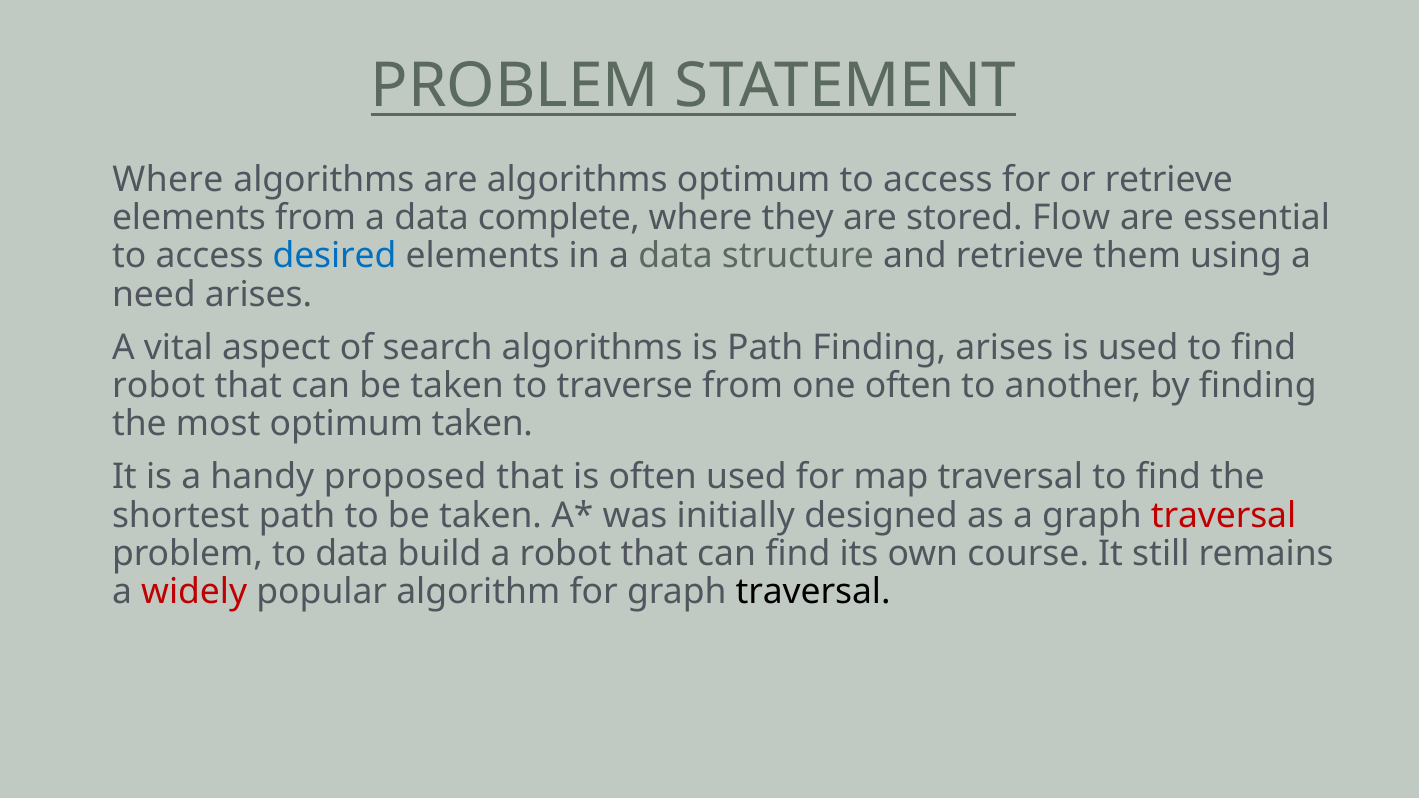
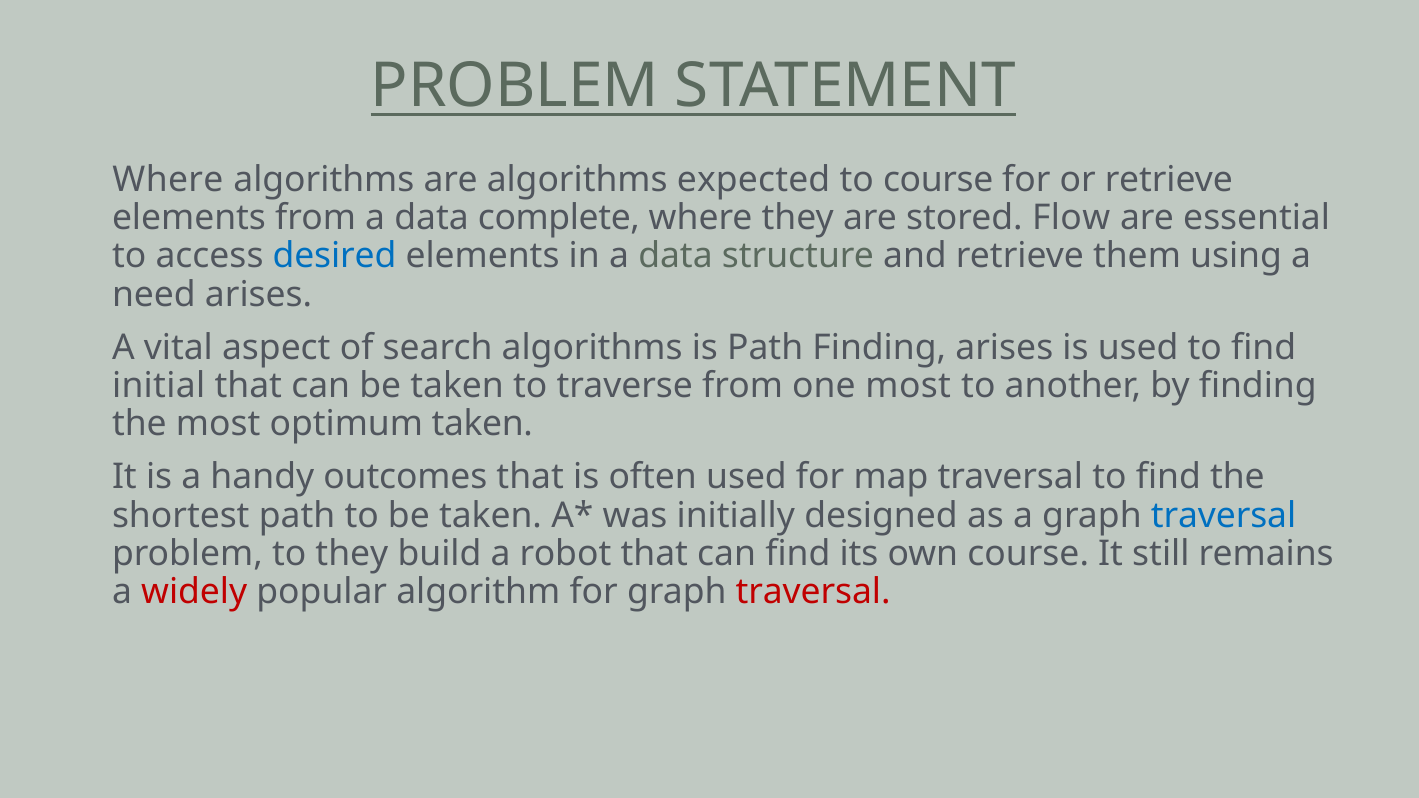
algorithms optimum: optimum -> expected
access at (938, 180): access -> course
robot at (159, 386): robot -> initial
one often: often -> most
proposed: proposed -> outcomes
traversal at (1224, 516) colour: red -> blue
to data: data -> they
traversal at (813, 592) colour: black -> red
